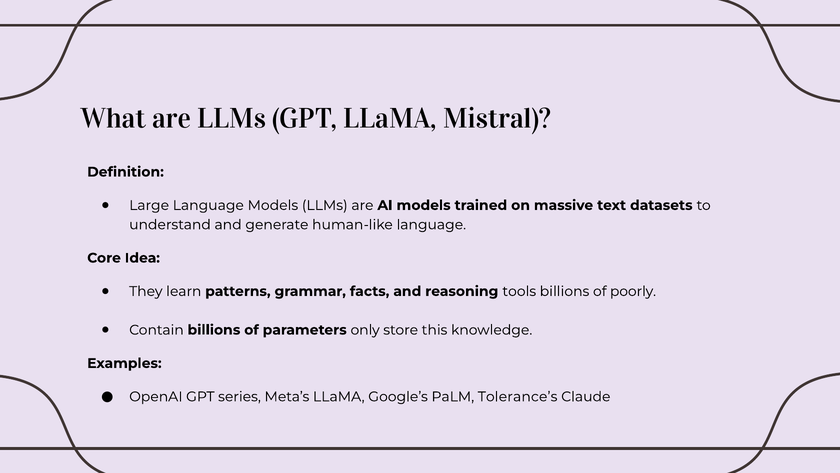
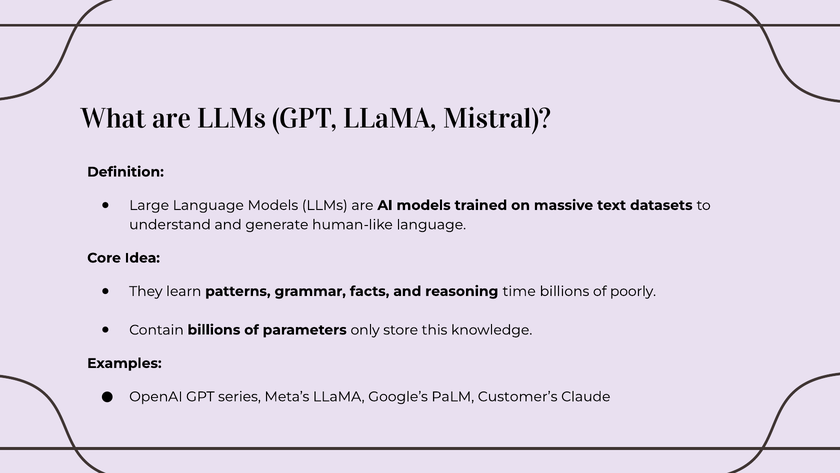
tools: tools -> time
Tolerance’s: Tolerance’s -> Customer’s
